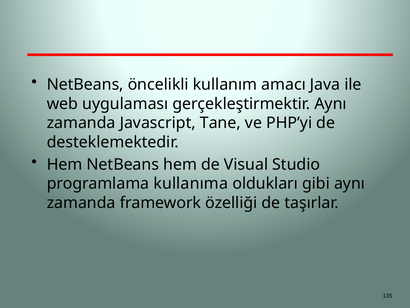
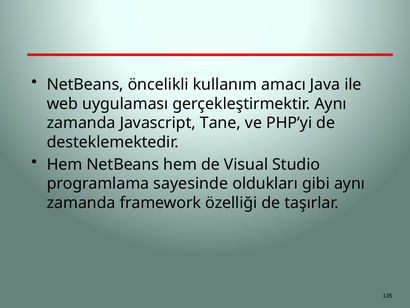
kullanıma: kullanıma -> sayesinde
